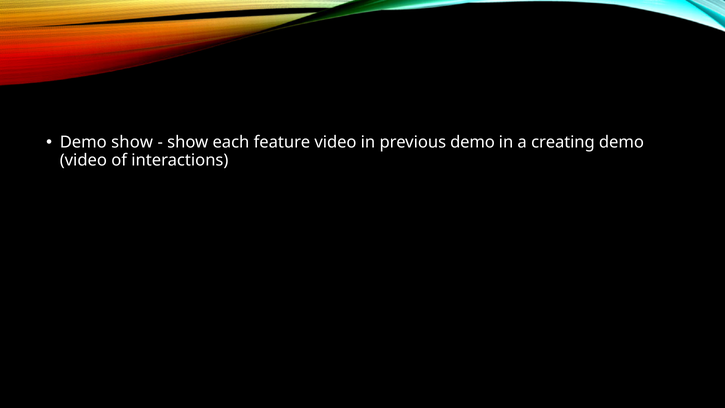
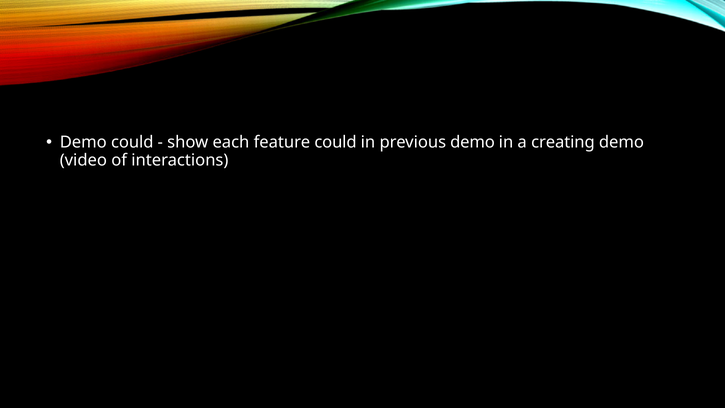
Demo show: show -> could
feature video: video -> could
